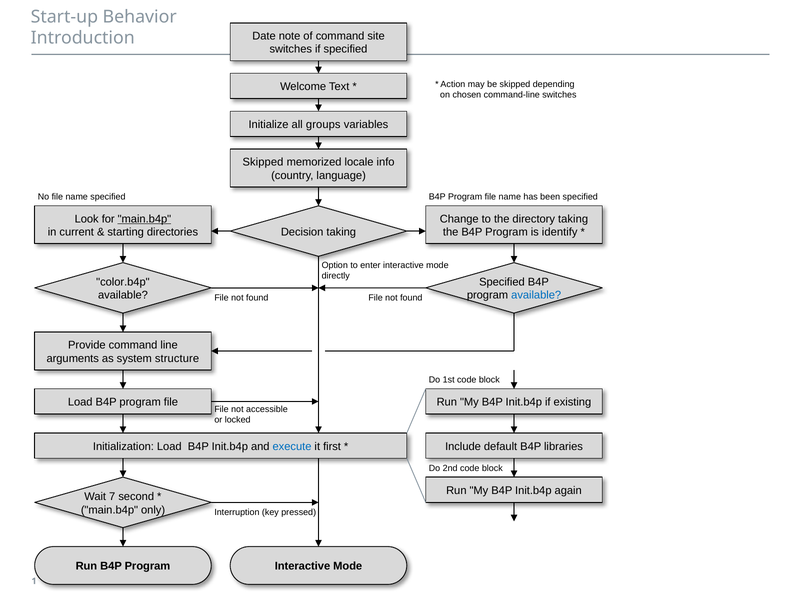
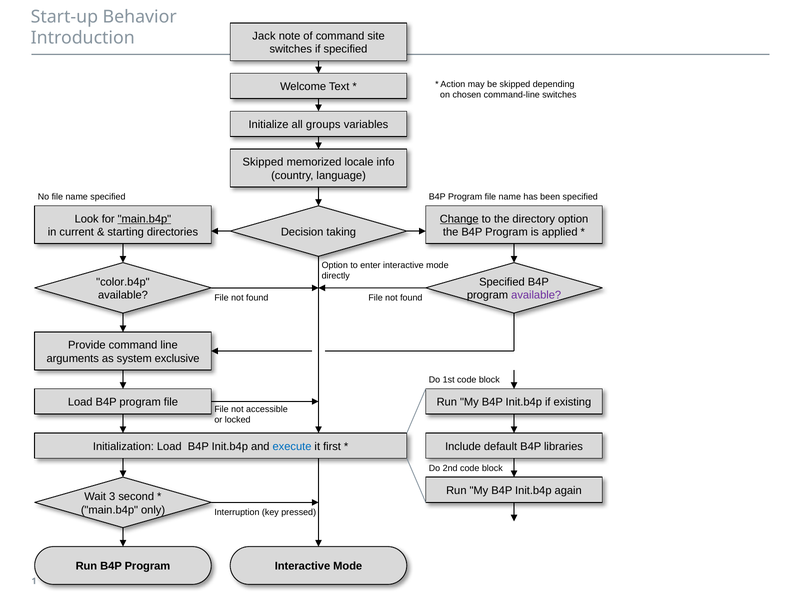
Date: Date -> Jack
Change underline: none -> present
directory taking: taking -> option
identify: identify -> applied
available at (536, 295) colour: blue -> purple
structure: structure -> exclusive
7: 7 -> 3
